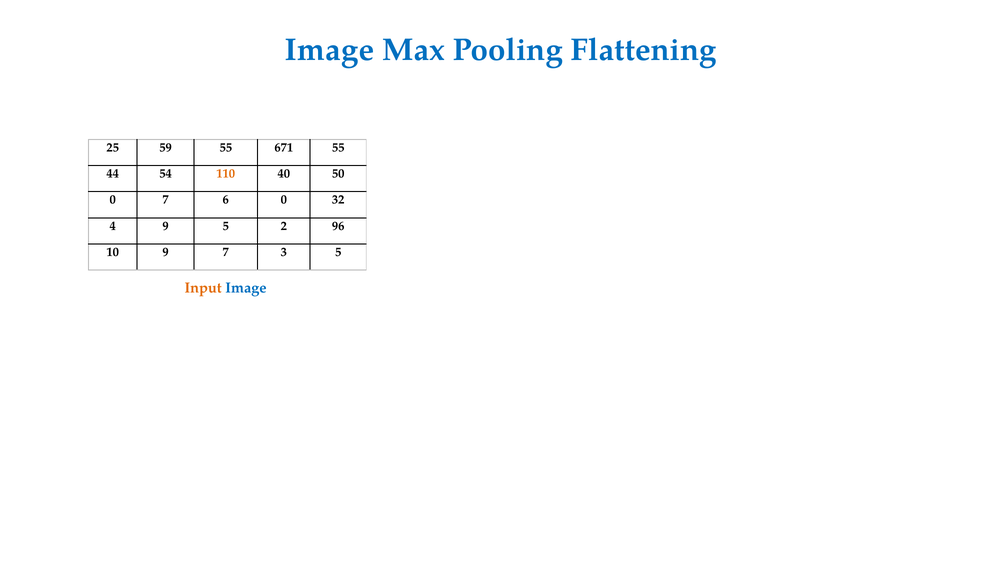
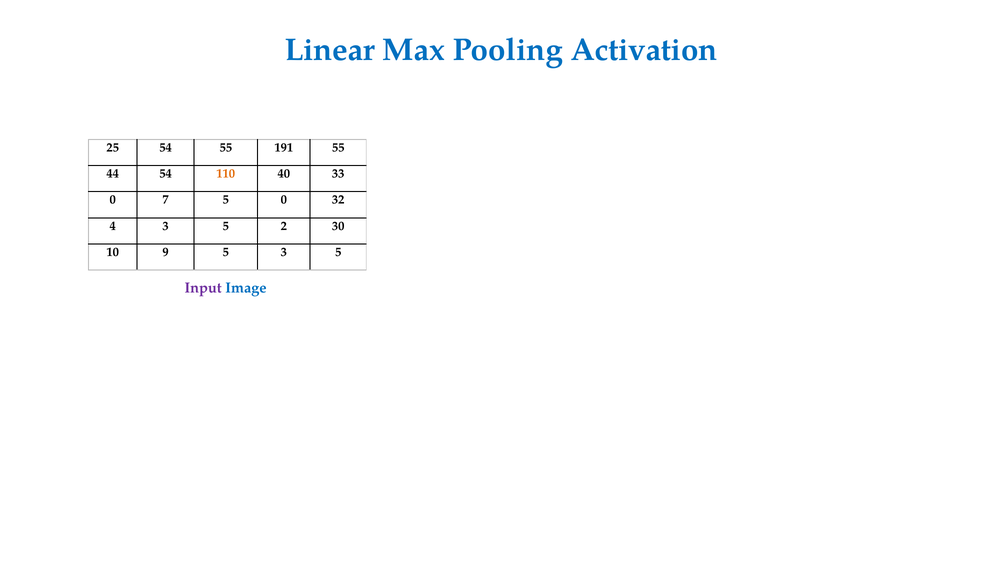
Image at (330, 50): Image -> Linear
Flattening: Flattening -> Activation
25 59: 59 -> 54
671: 671 -> 191
50: 50 -> 33
7 6: 6 -> 5
4 9: 9 -> 3
96: 96 -> 30
9 7: 7 -> 5
Input colour: orange -> purple
